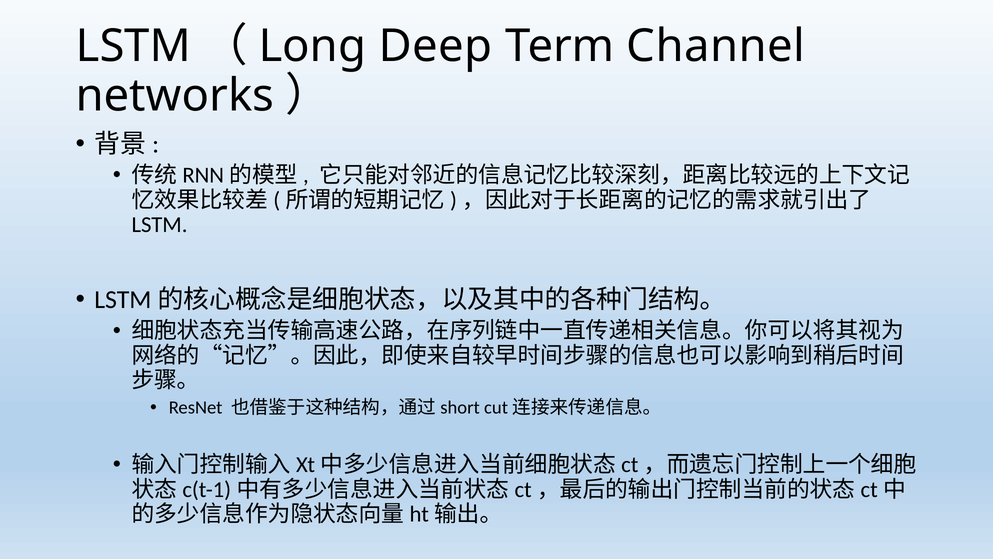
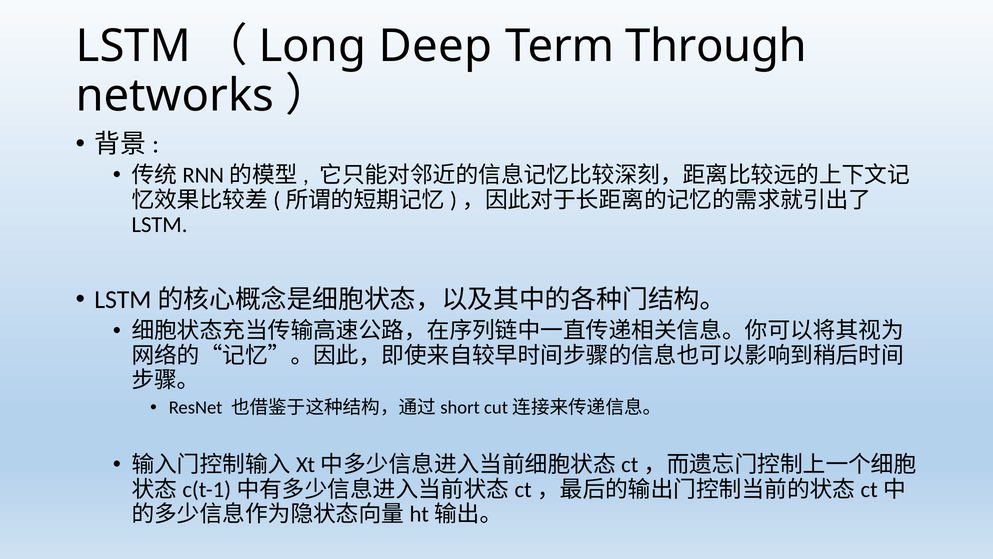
Channel: Channel -> Through
